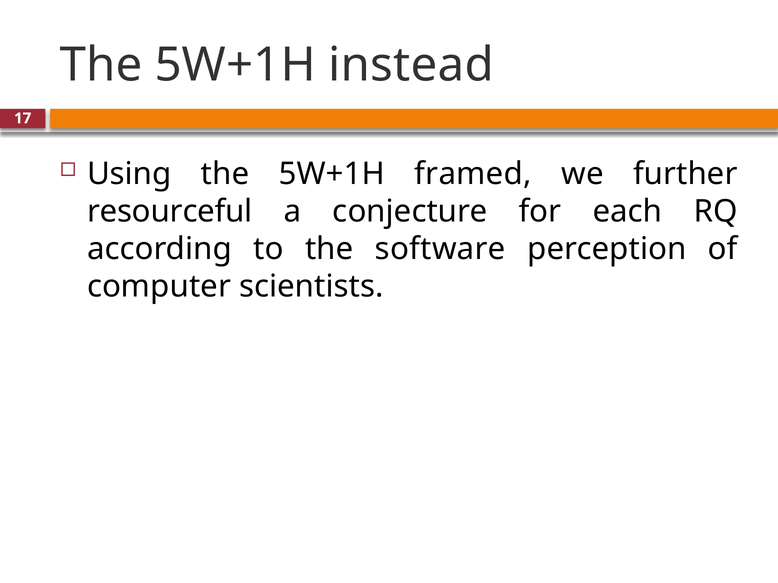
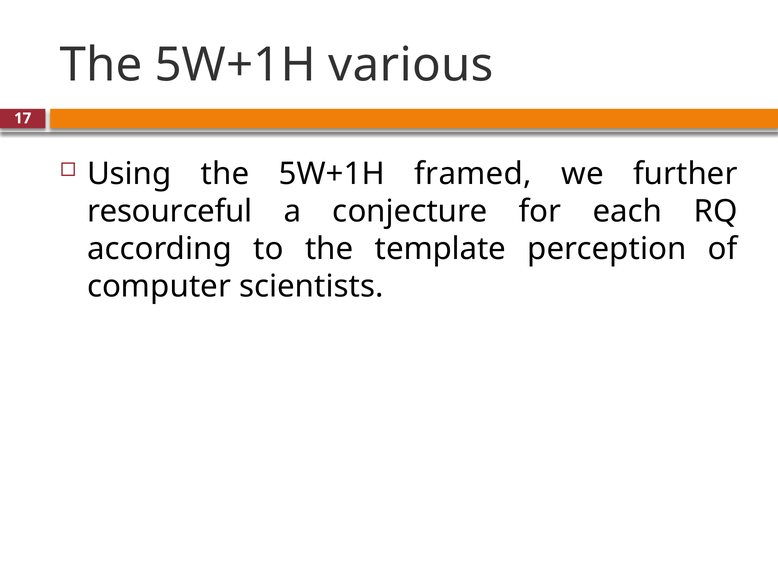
instead: instead -> various
software: software -> template
